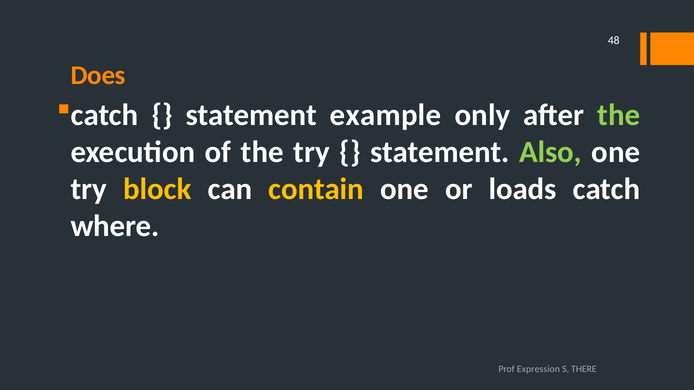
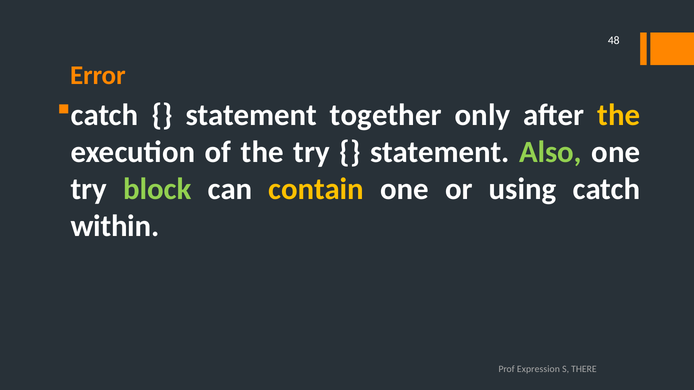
Does: Does -> Error
example: example -> together
the at (619, 115) colour: light green -> yellow
block colour: yellow -> light green
loads: loads -> using
where: where -> within
